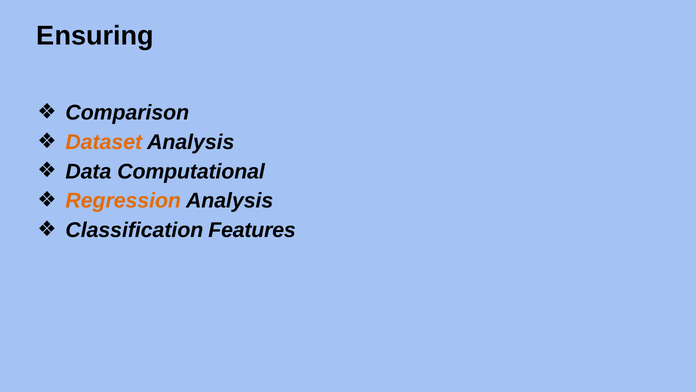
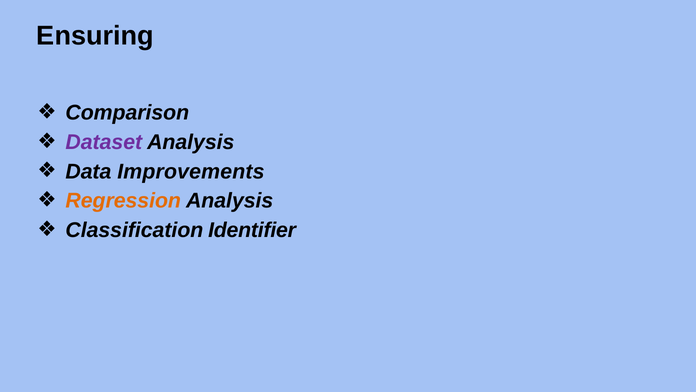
Dataset colour: orange -> purple
Computational: Computational -> Improvements
Features: Features -> Identifier
